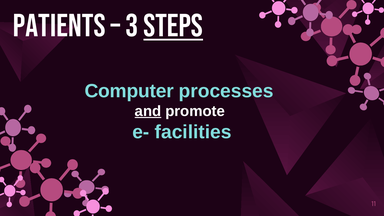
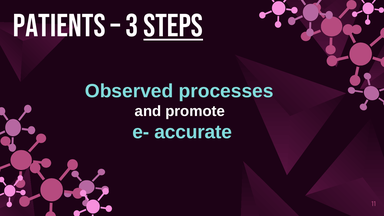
Computer: Computer -> Observed
and underline: present -> none
facilities: facilities -> accurate
